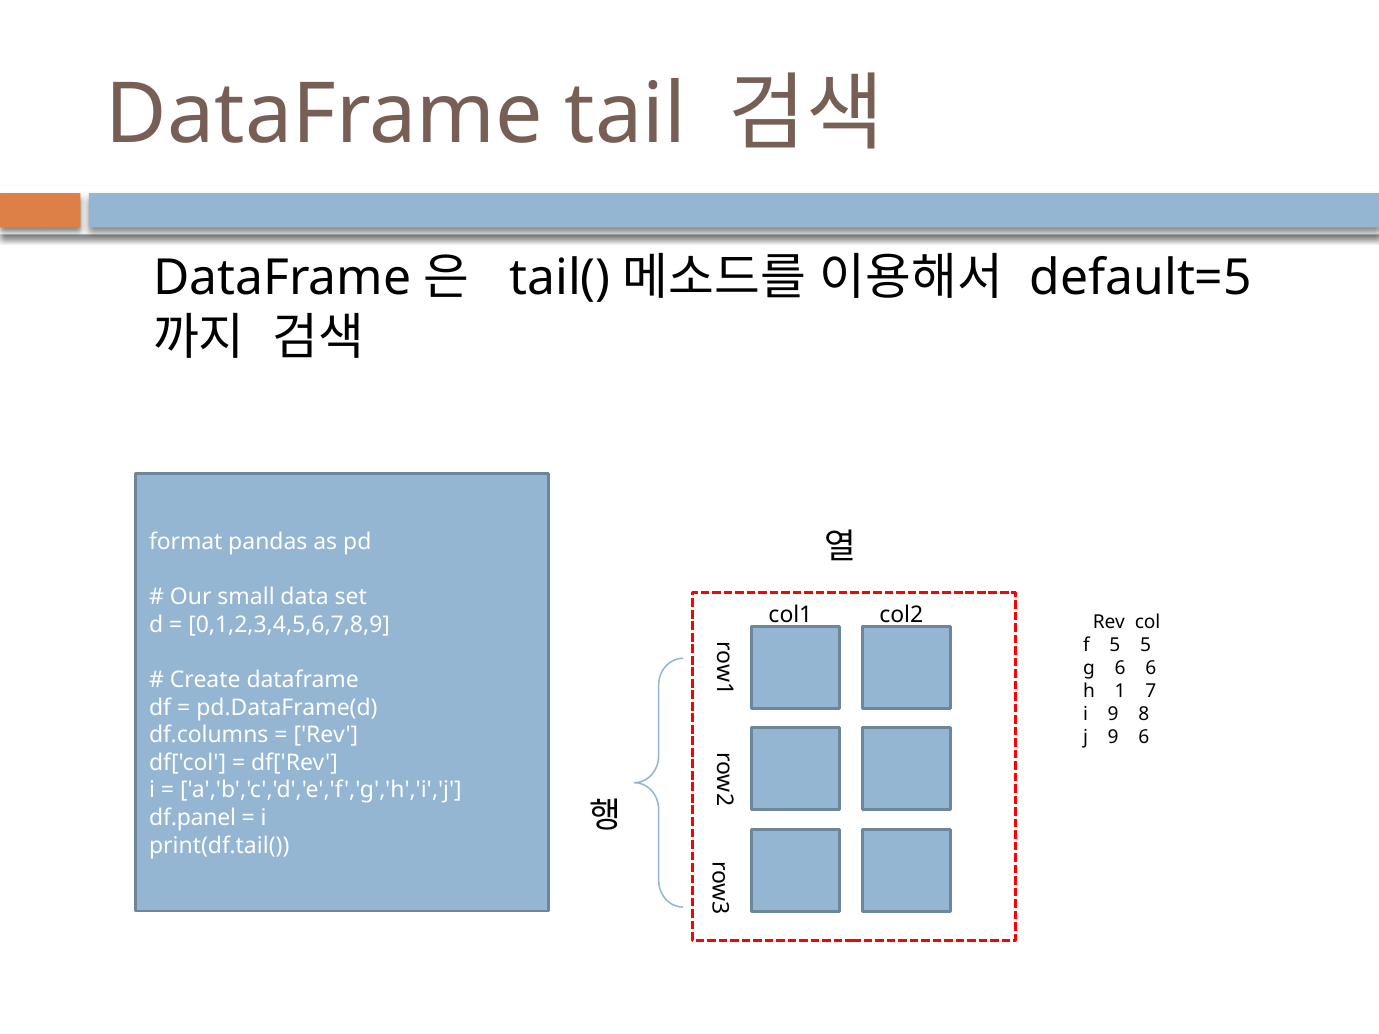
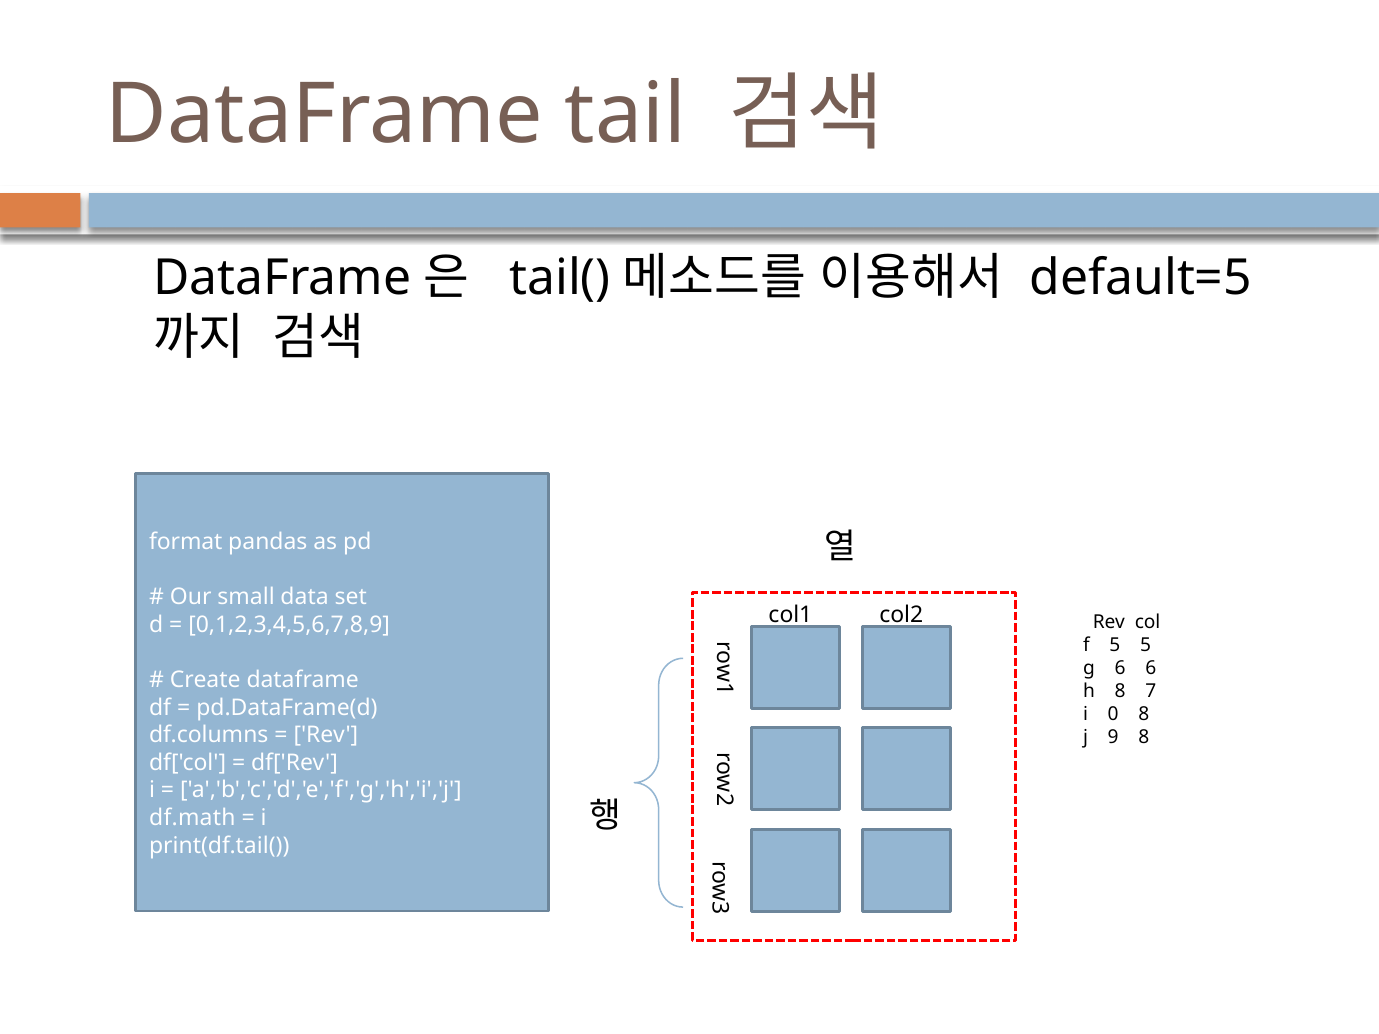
h 1: 1 -> 8
i 9: 9 -> 0
9 6: 6 -> 8
df.panel: df.panel -> df.math
